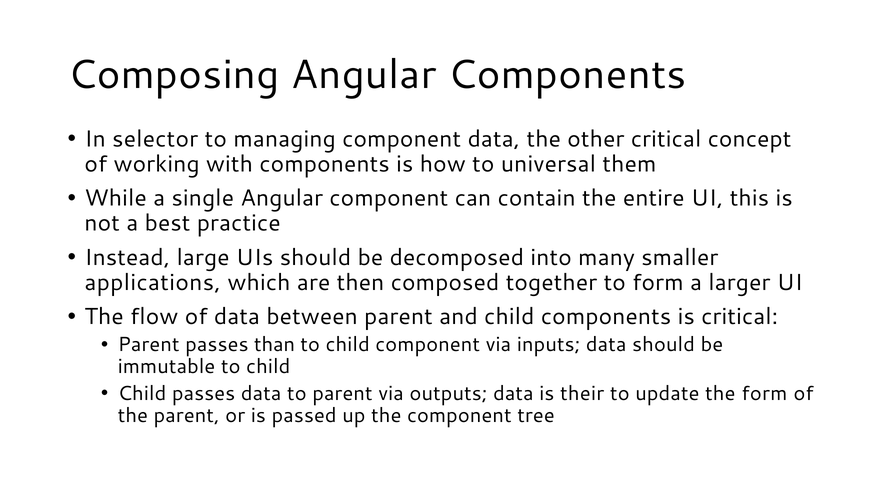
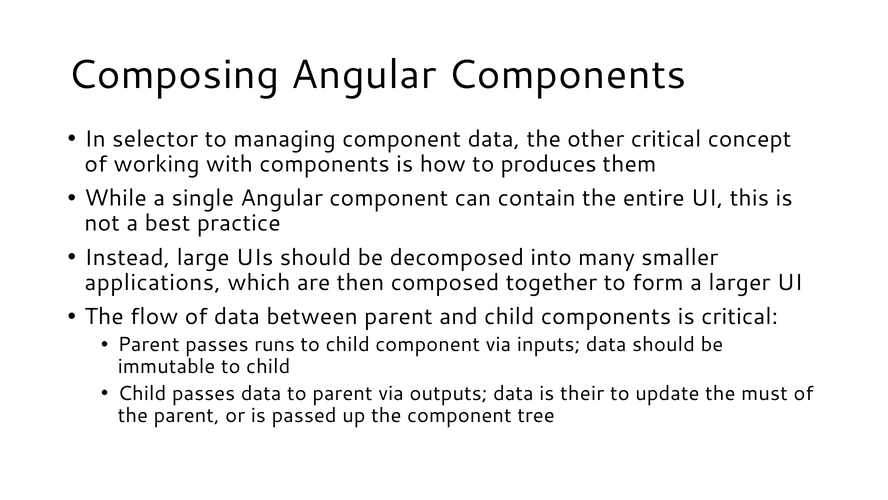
universal: universal -> produces
than: than -> runs
the form: form -> must
